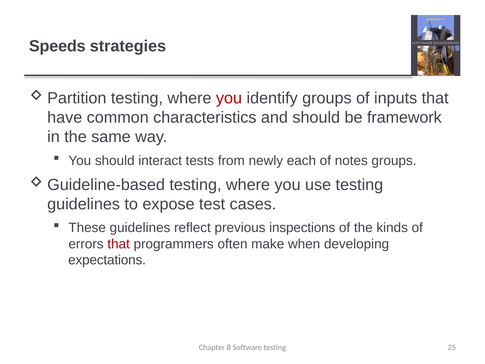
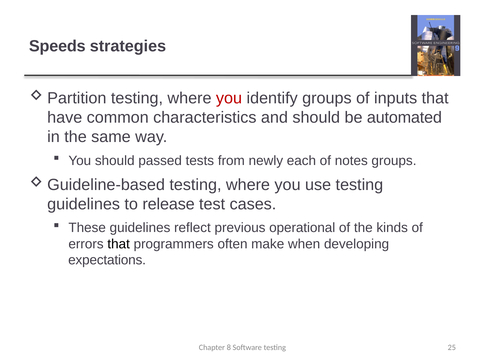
framework: framework -> automated
interact: interact -> passed
expose: expose -> release
inspections: inspections -> operational
that at (119, 244) colour: red -> black
